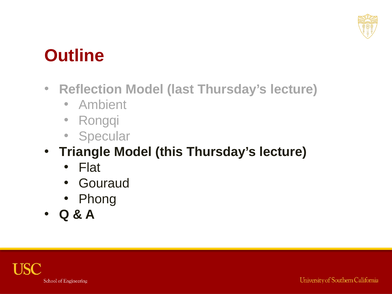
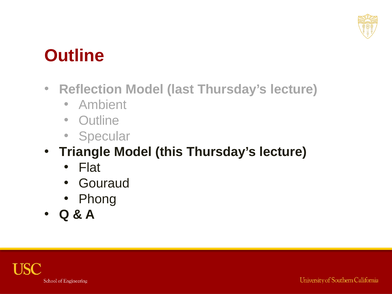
Rongqi at (99, 121): Rongqi -> Outline
